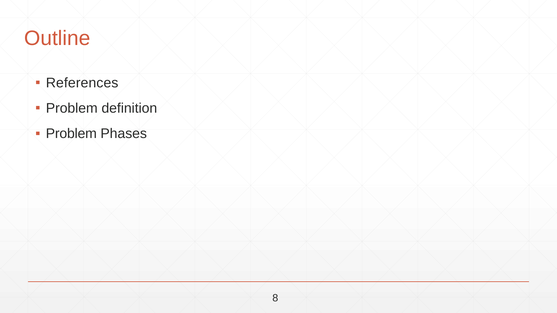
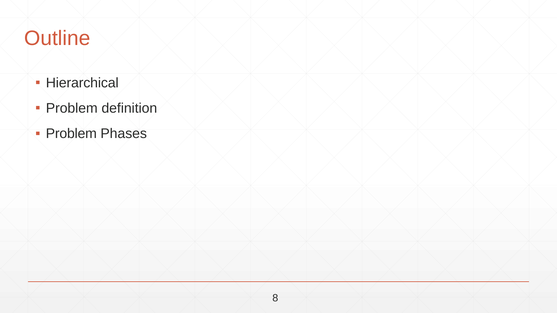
References: References -> Hierarchical
